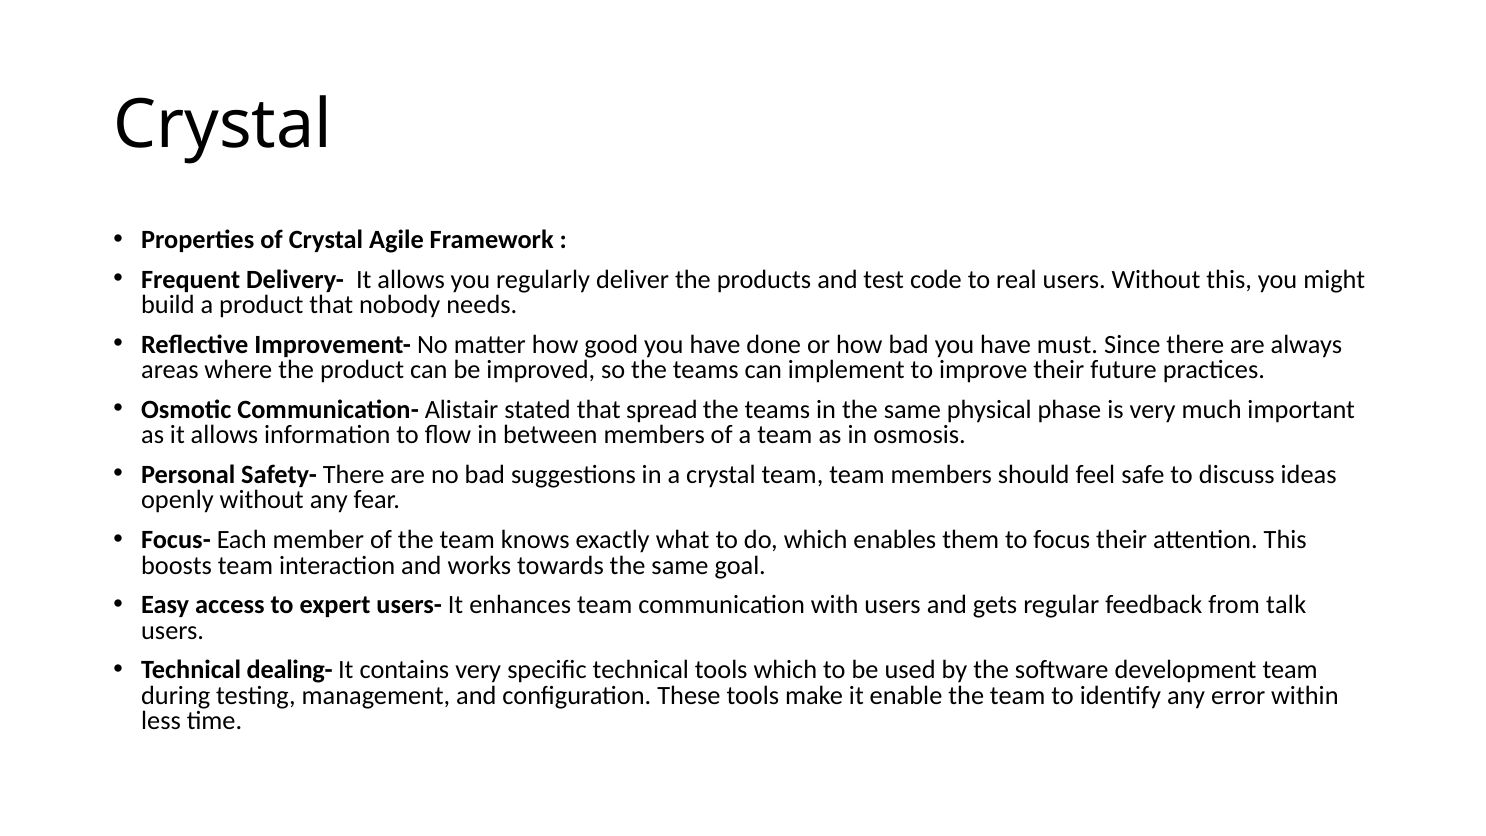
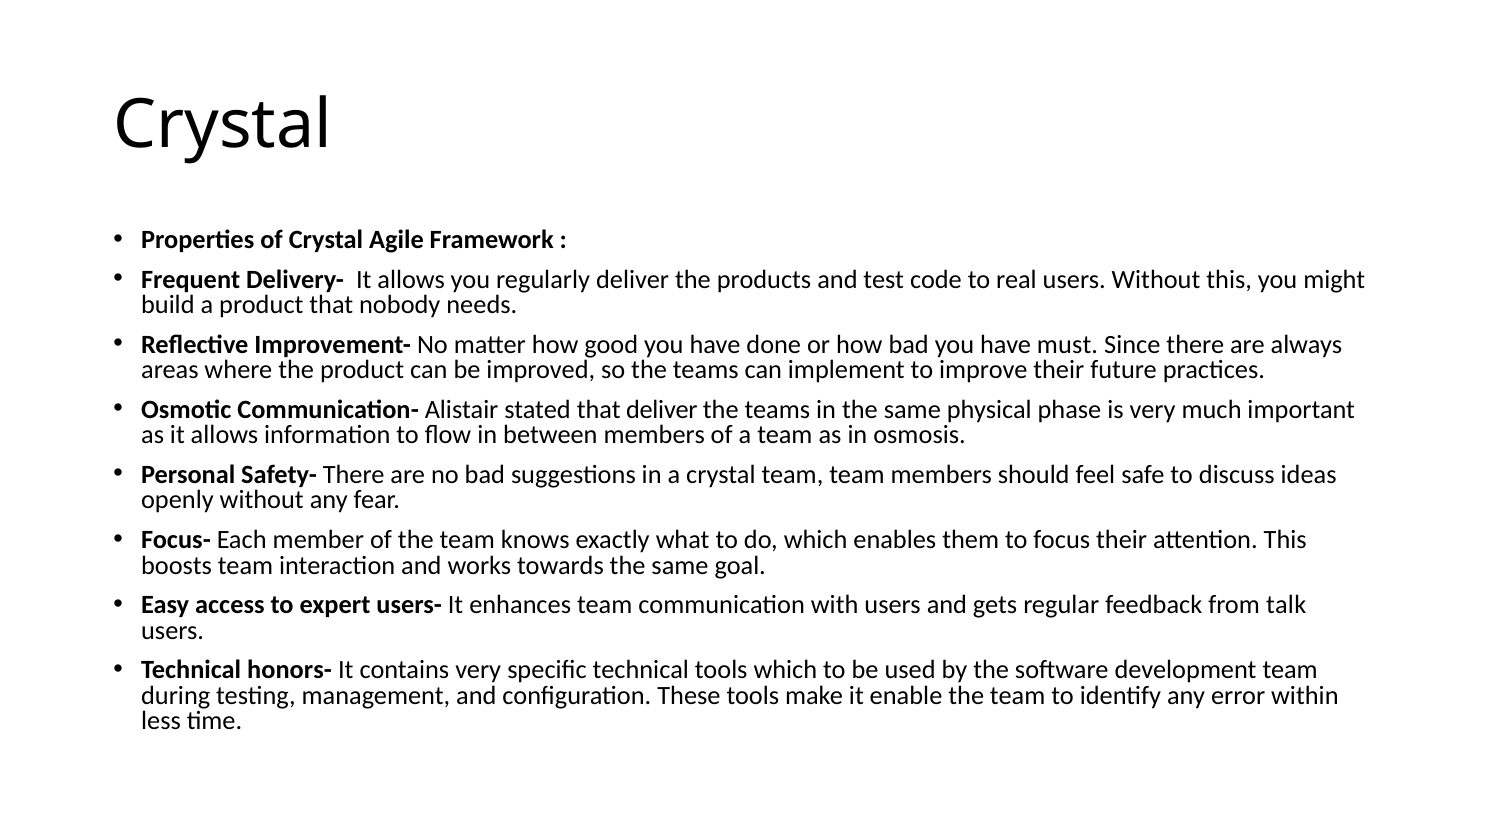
that spread: spread -> deliver
dealing-: dealing- -> honors-
